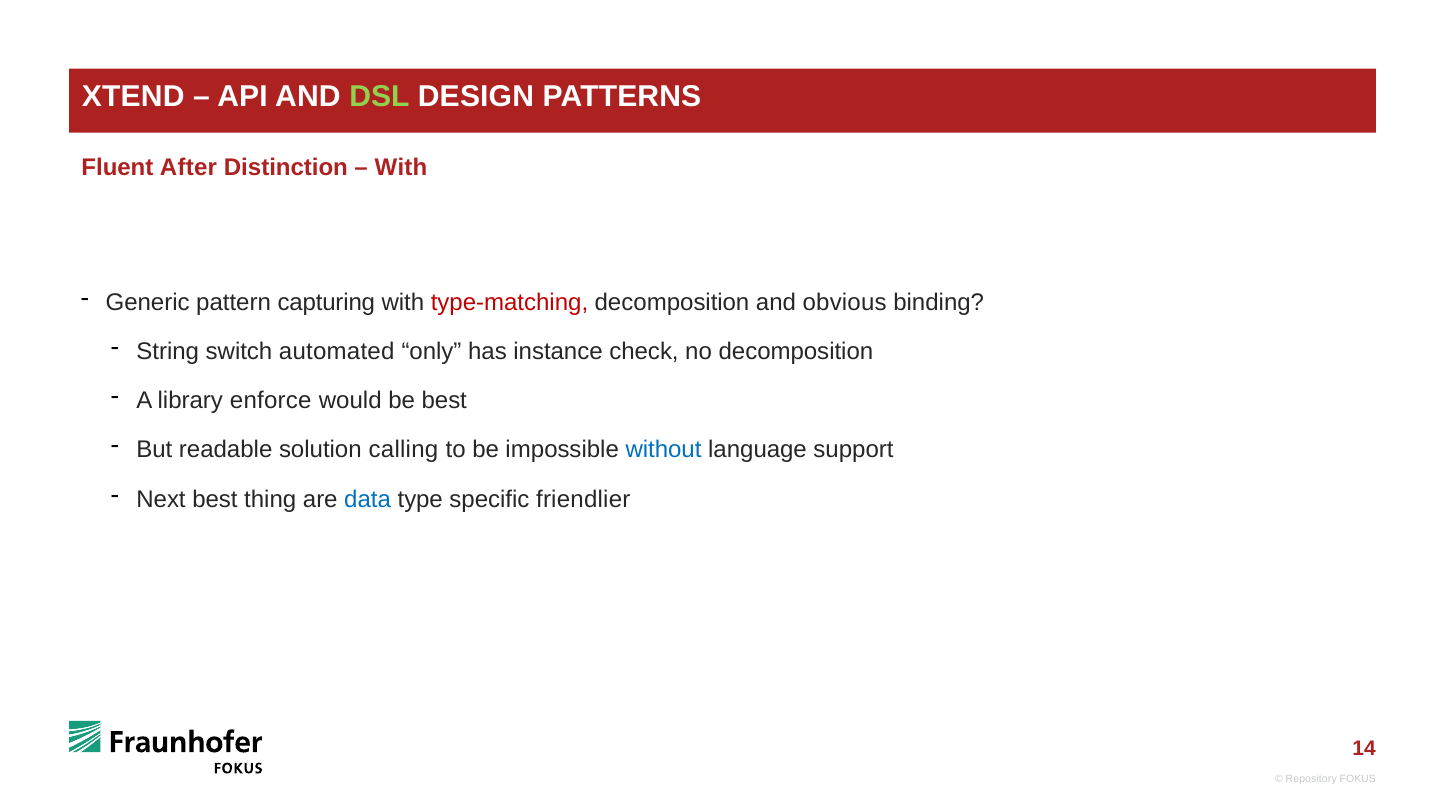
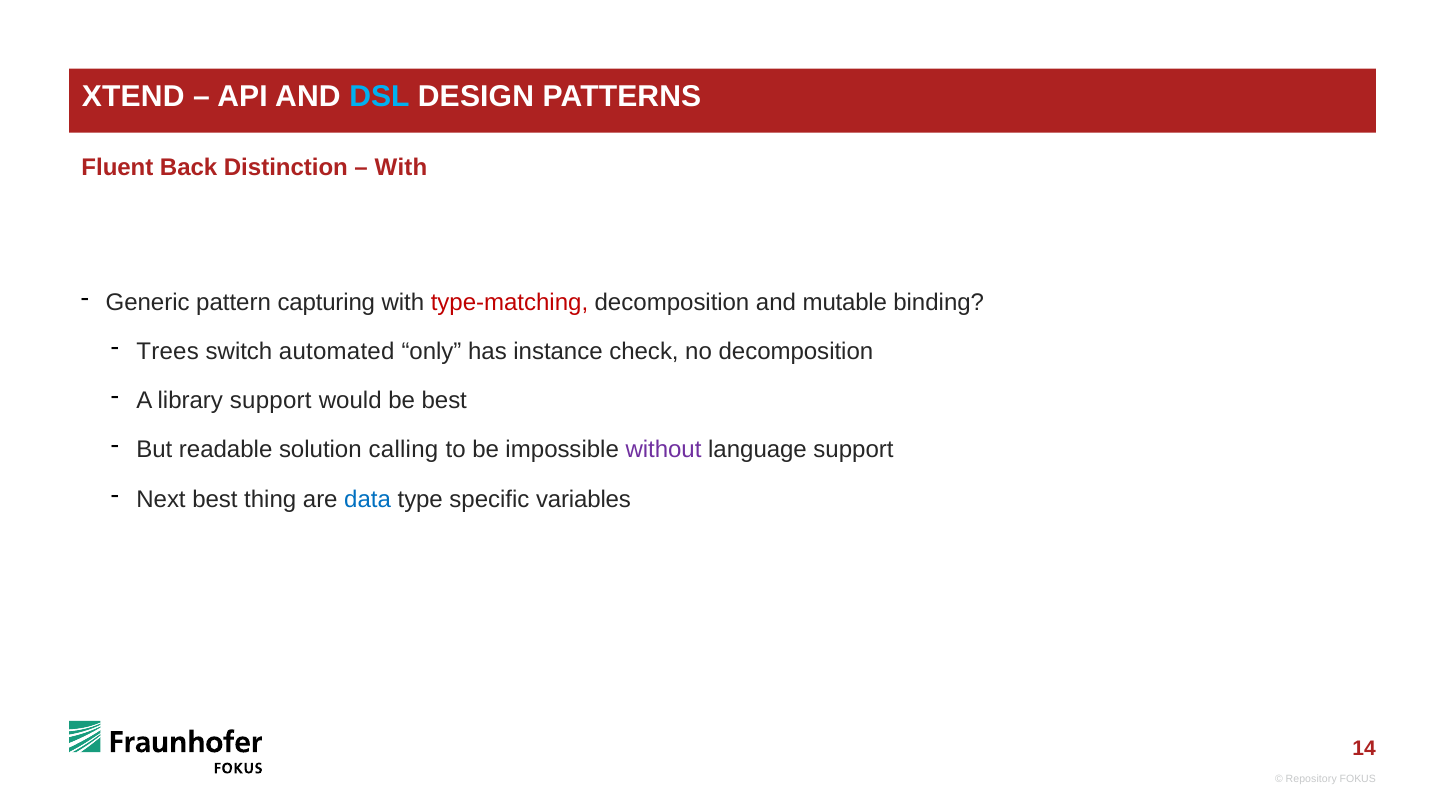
DSL colour: light green -> light blue
After: After -> Back
obvious: obvious -> mutable
String: String -> Trees
library enforce: enforce -> support
without colour: blue -> purple
friendlier: friendlier -> variables
